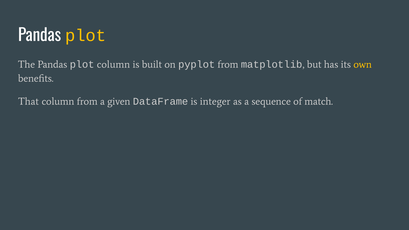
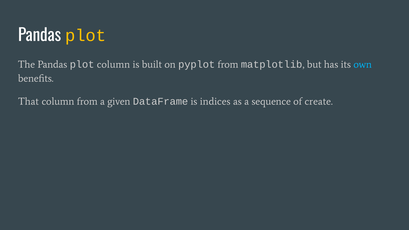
own colour: yellow -> light blue
integer: integer -> indices
match: match -> create
